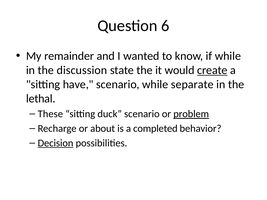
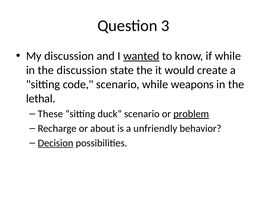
6: 6 -> 3
My remainder: remainder -> discussion
wanted underline: none -> present
create underline: present -> none
have: have -> code
separate: separate -> weapons
completed: completed -> unfriendly
